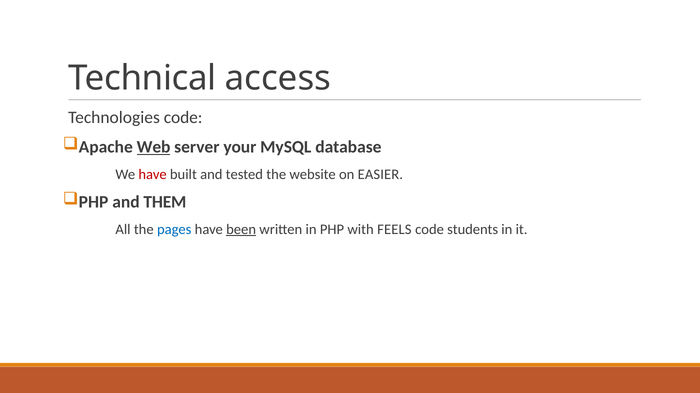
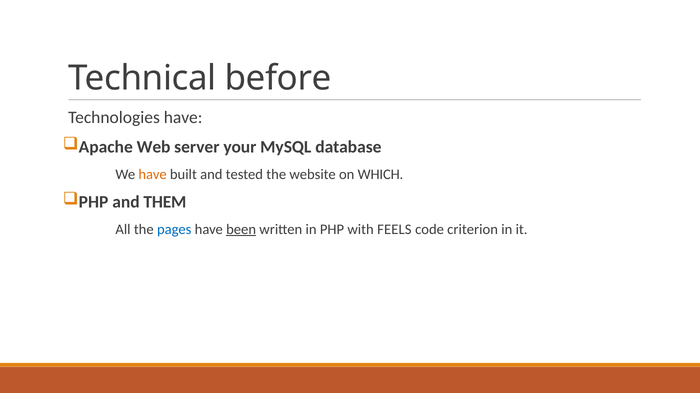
access: access -> before
Technologies code: code -> have
Web underline: present -> none
have at (153, 175) colour: red -> orange
EASIER: EASIER -> WHICH
students: students -> criterion
